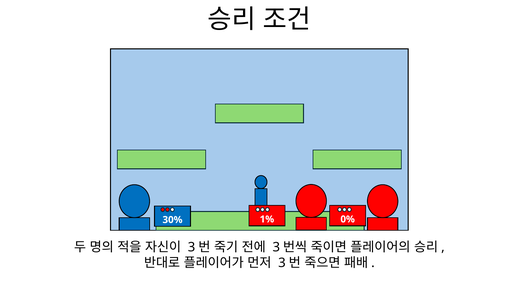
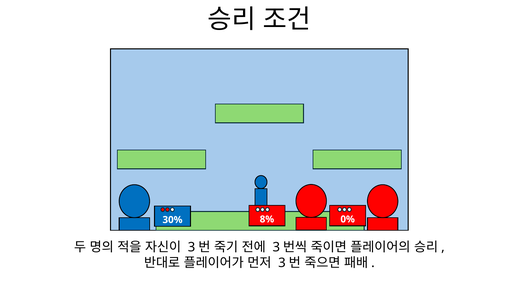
1%: 1% -> 8%
